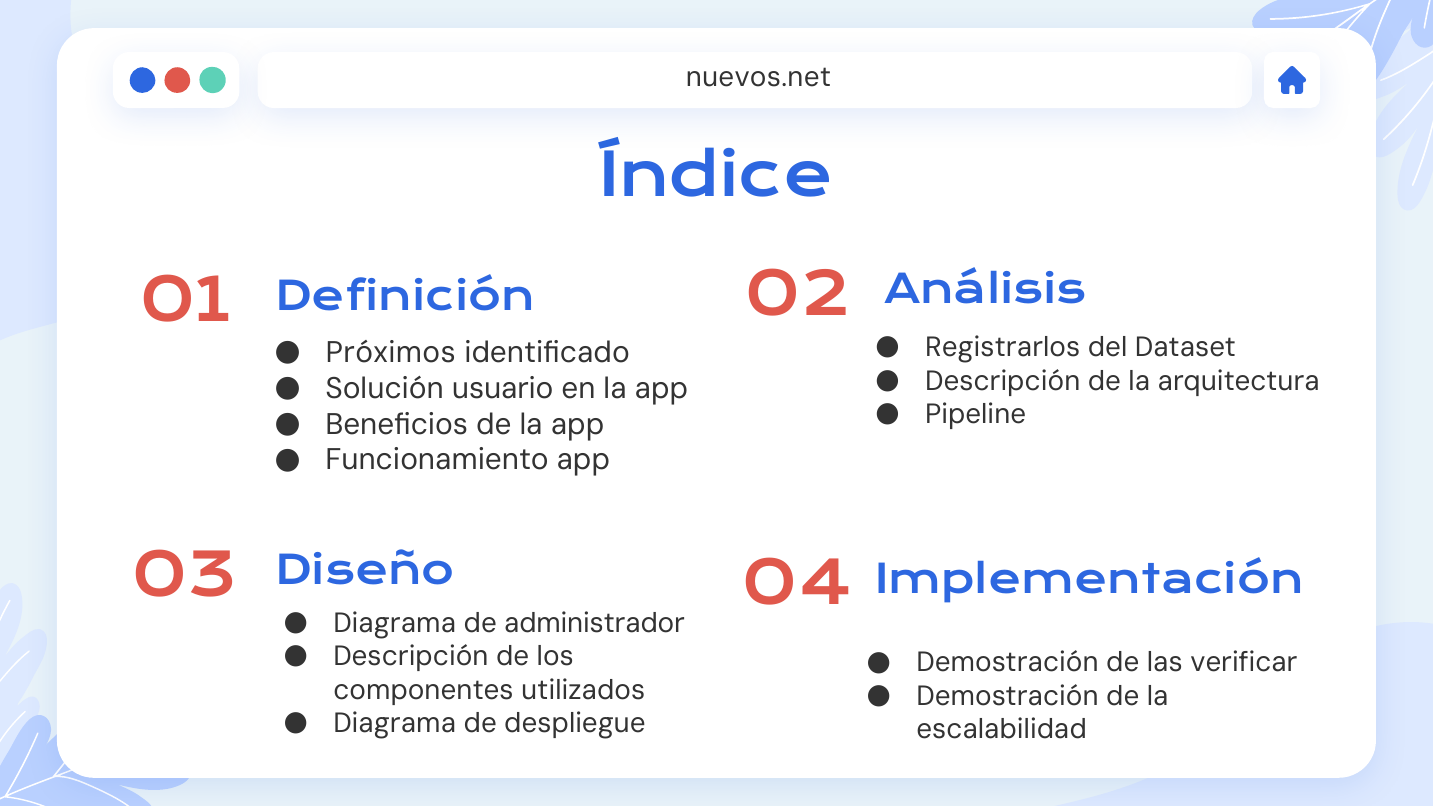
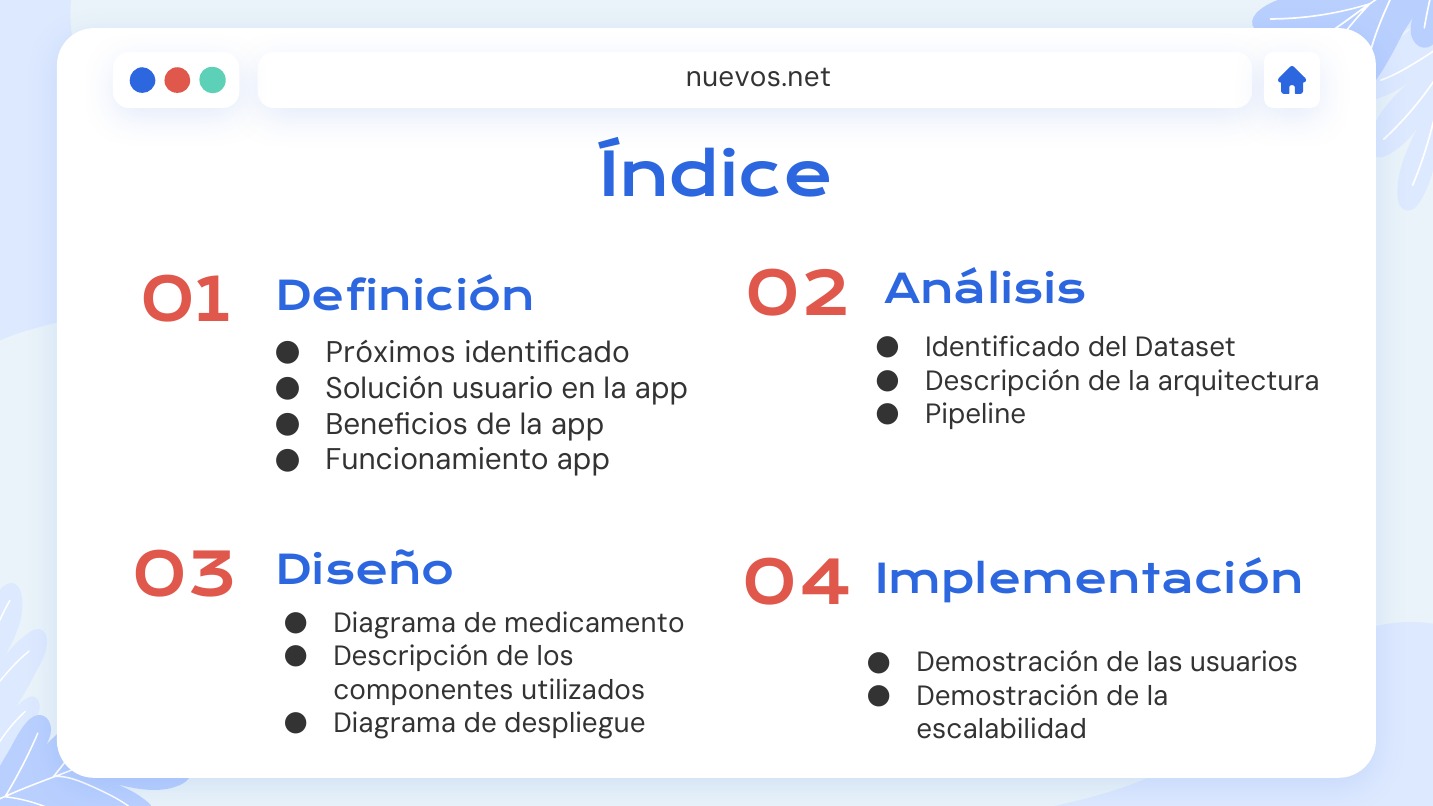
Registrarlos at (1003, 348): Registrarlos -> Identificado
administrador: administrador -> medicamento
verificar: verificar -> usuarios
